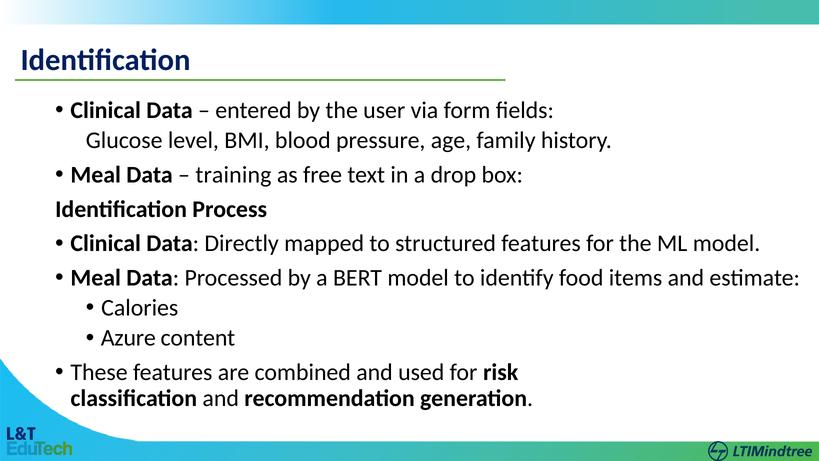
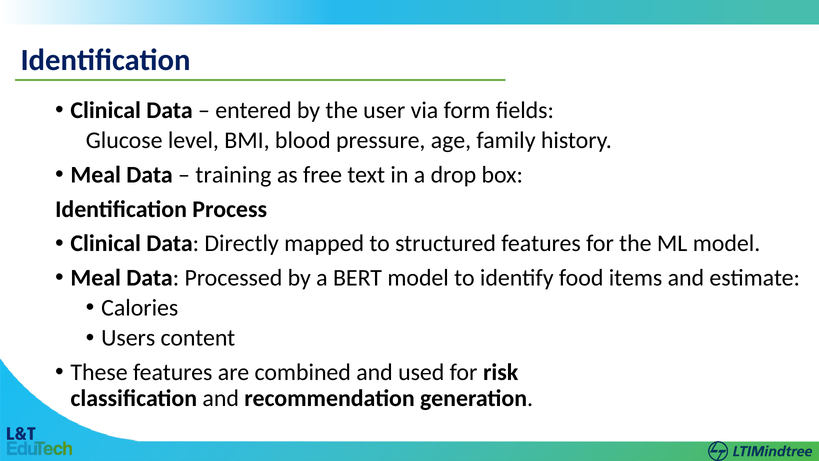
Azure: Azure -> Users
